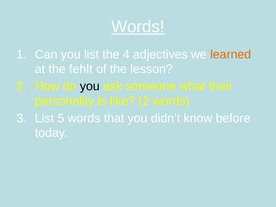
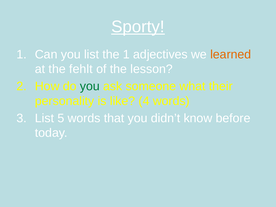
Words at (138, 27): Words -> Sporty
the 4: 4 -> 1
you at (90, 86) colour: black -> green
like 2: 2 -> 4
